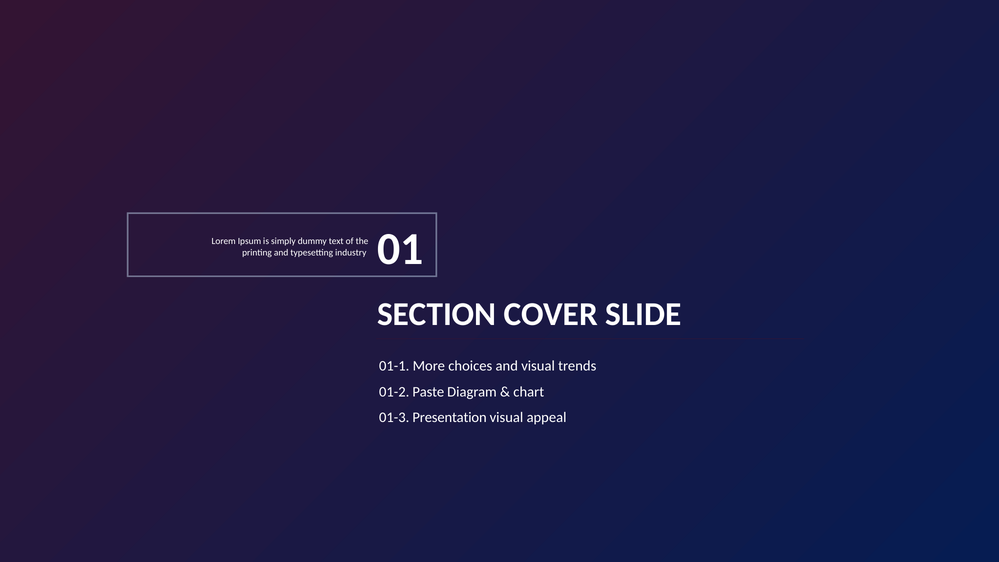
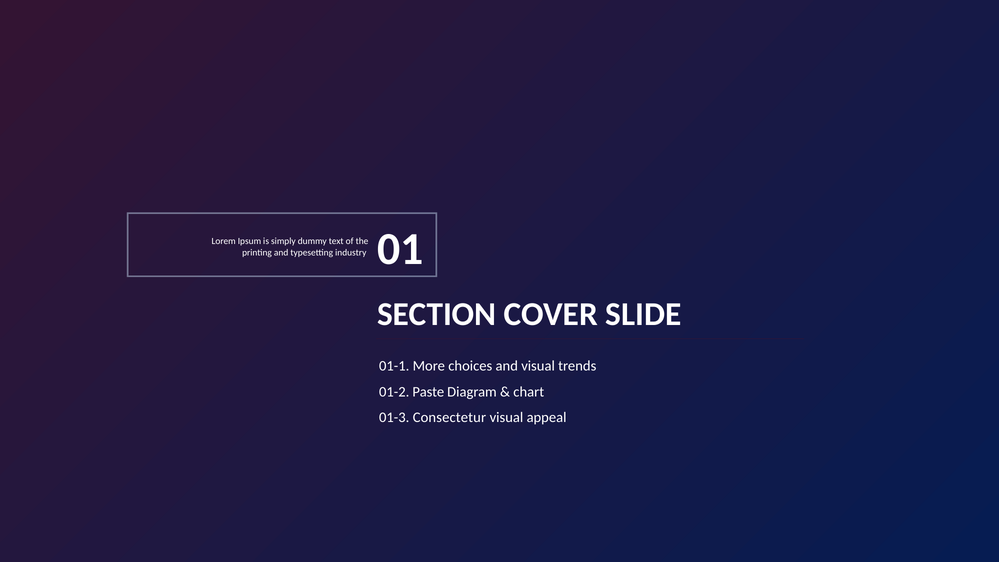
Presentation: Presentation -> Consectetur
